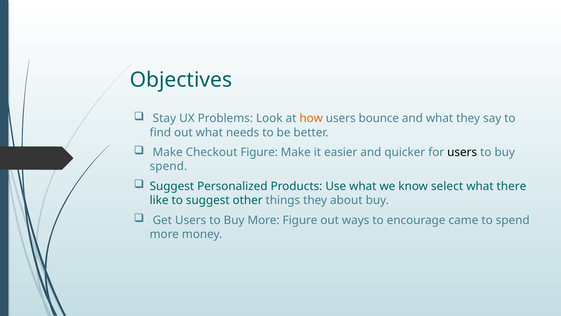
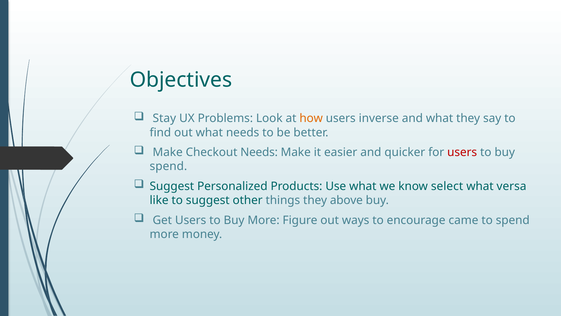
bounce: bounce -> inverse
Checkout Figure: Figure -> Needs
users at (462, 152) colour: black -> red
there: there -> versa
about: about -> above
